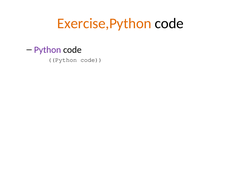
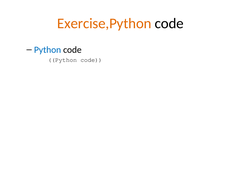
Python at (48, 50) colour: purple -> blue
